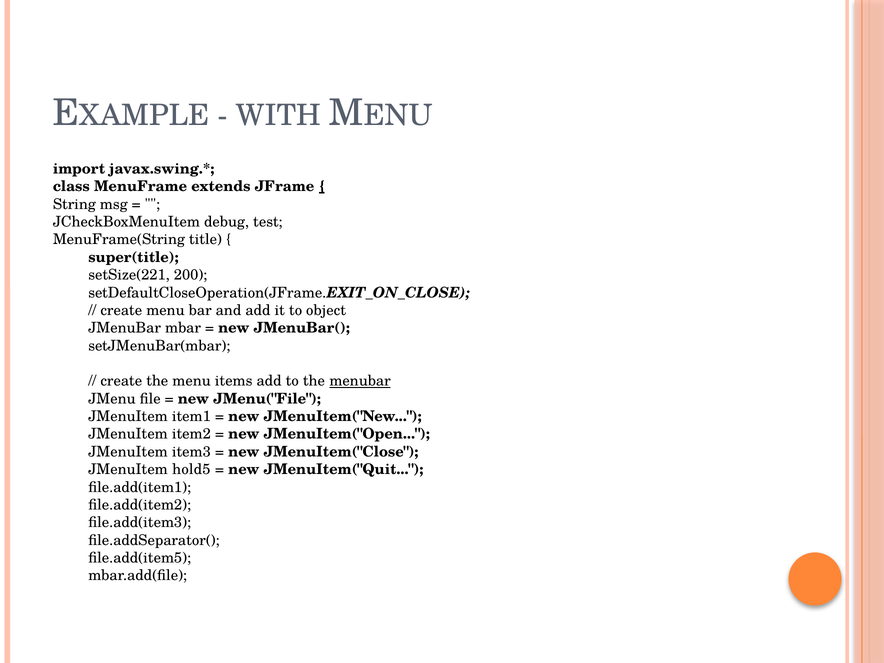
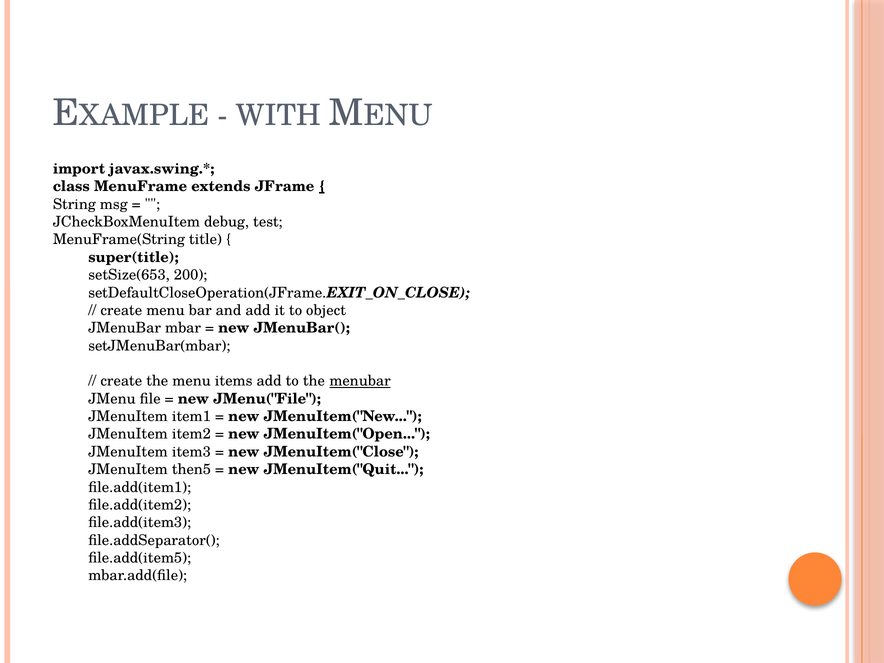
setSize(221: setSize(221 -> setSize(653
hold5: hold5 -> then5
